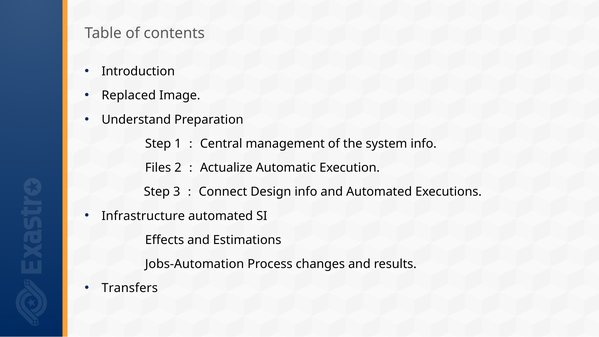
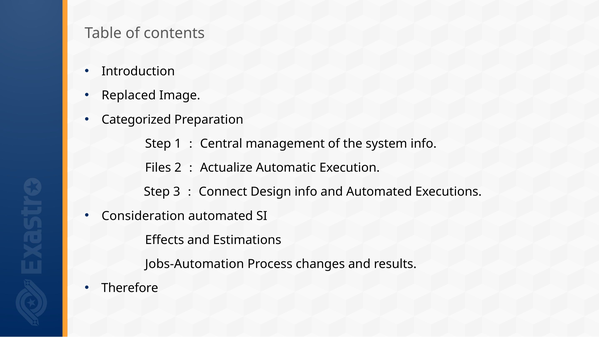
Understand: Understand -> Categorized
Infrastructure: Infrastructure -> Consideration
Transfers: Transfers -> Therefore
